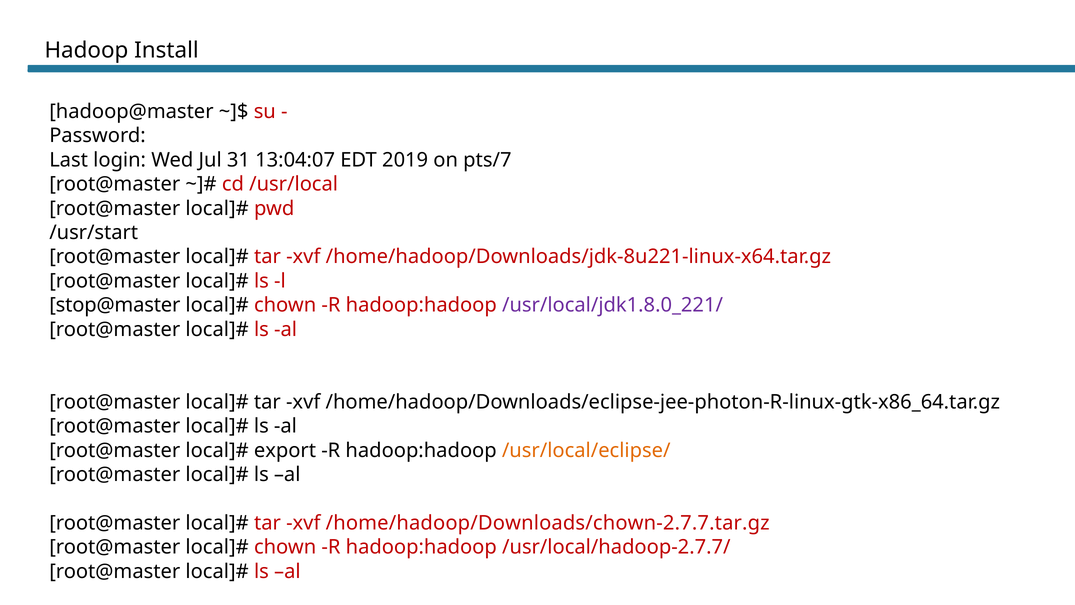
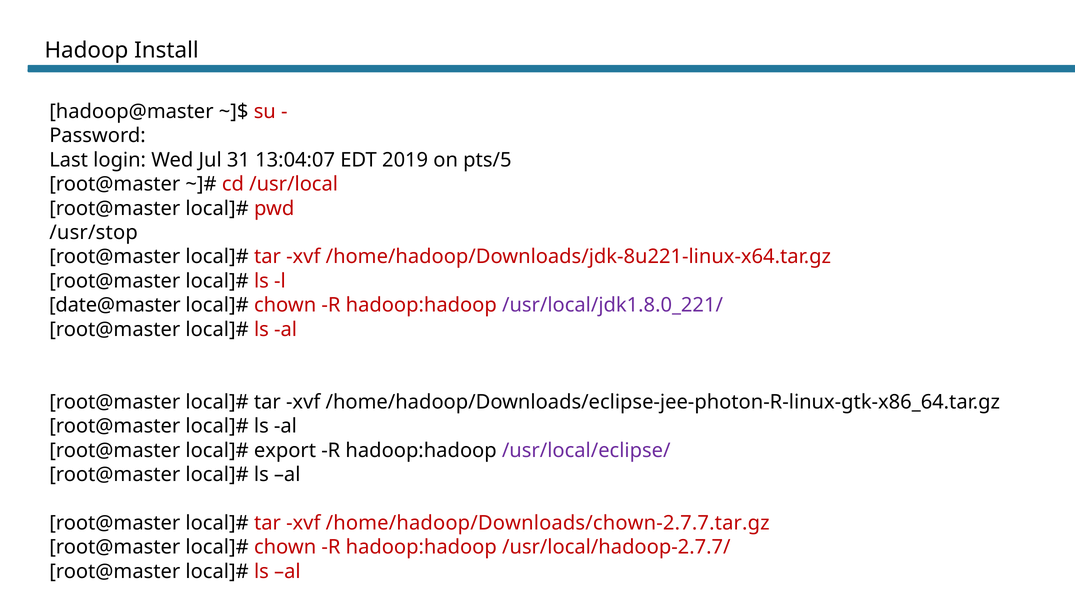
pts/7: pts/7 -> pts/5
/usr/start: /usr/start -> /usr/stop
stop@master: stop@master -> date@master
/usr/local/eclipse/ colour: orange -> purple
